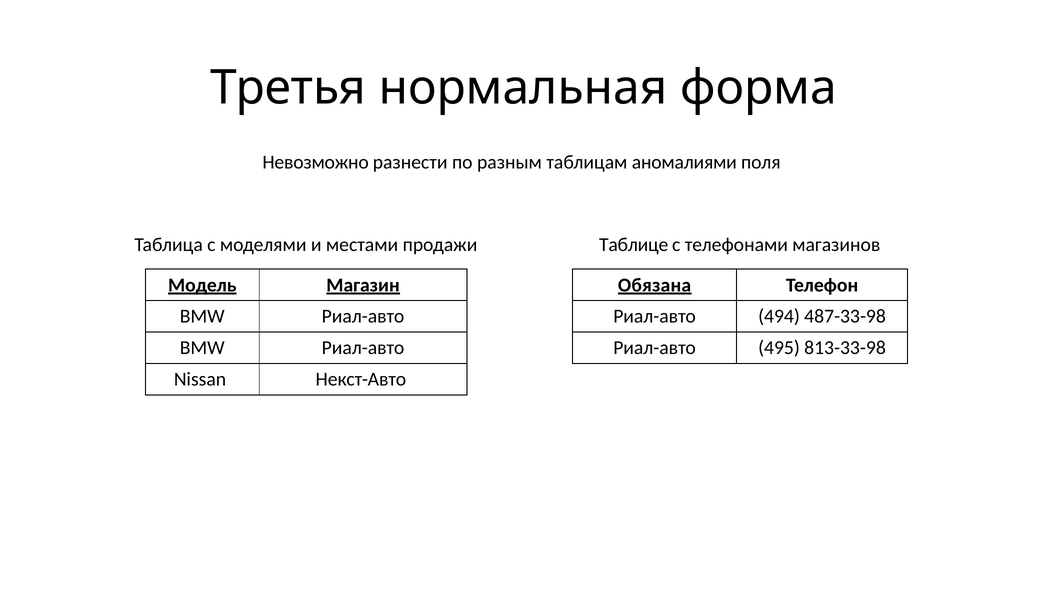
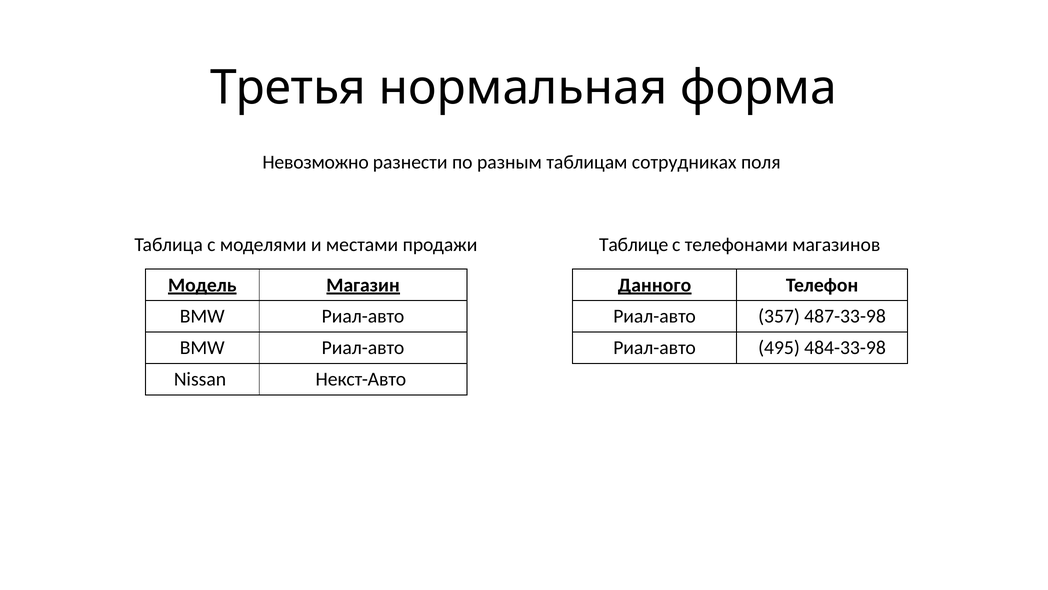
аномалиями: аномалиями -> сотрудниках
Обязана: Обязана -> Данного
494: 494 -> 357
813-33-98: 813-33-98 -> 484-33-98
